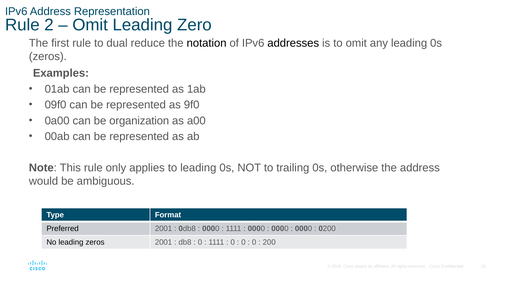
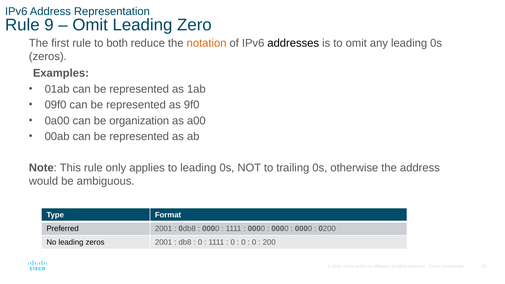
2: 2 -> 9
dual: dual -> both
notation colour: black -> orange
